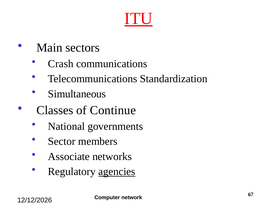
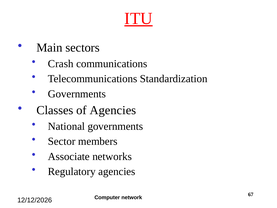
Simultaneous at (77, 94): Simultaneous -> Governments
of Continue: Continue -> Agencies
agencies at (117, 171) underline: present -> none
